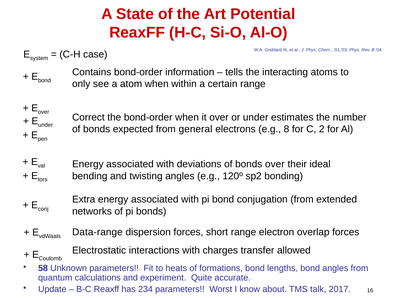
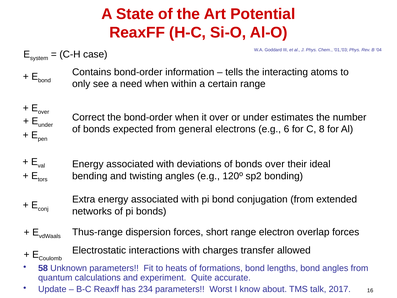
atom: atom -> need
8: 8 -> 6
2: 2 -> 8
Data-range: Data-range -> Thus-range
